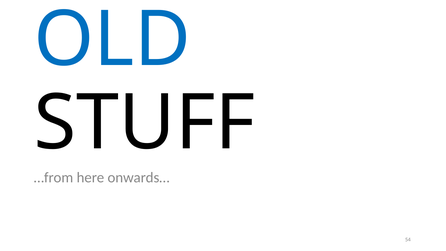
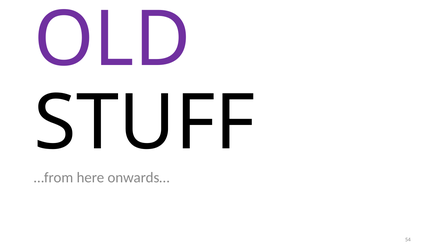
OLD colour: blue -> purple
